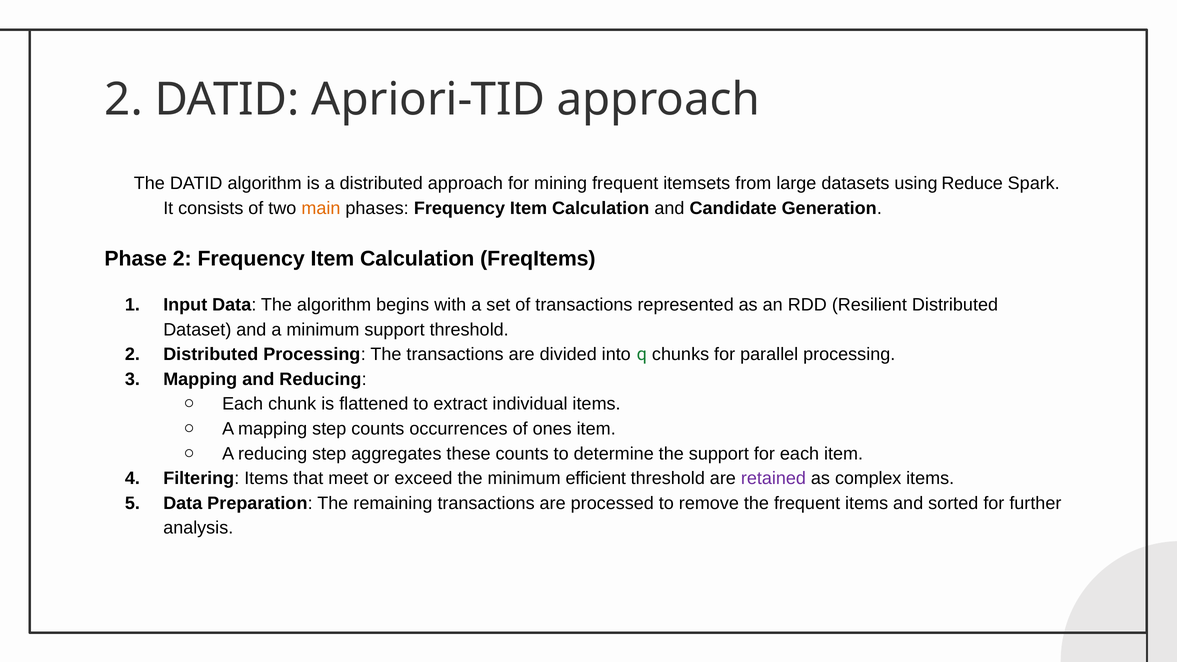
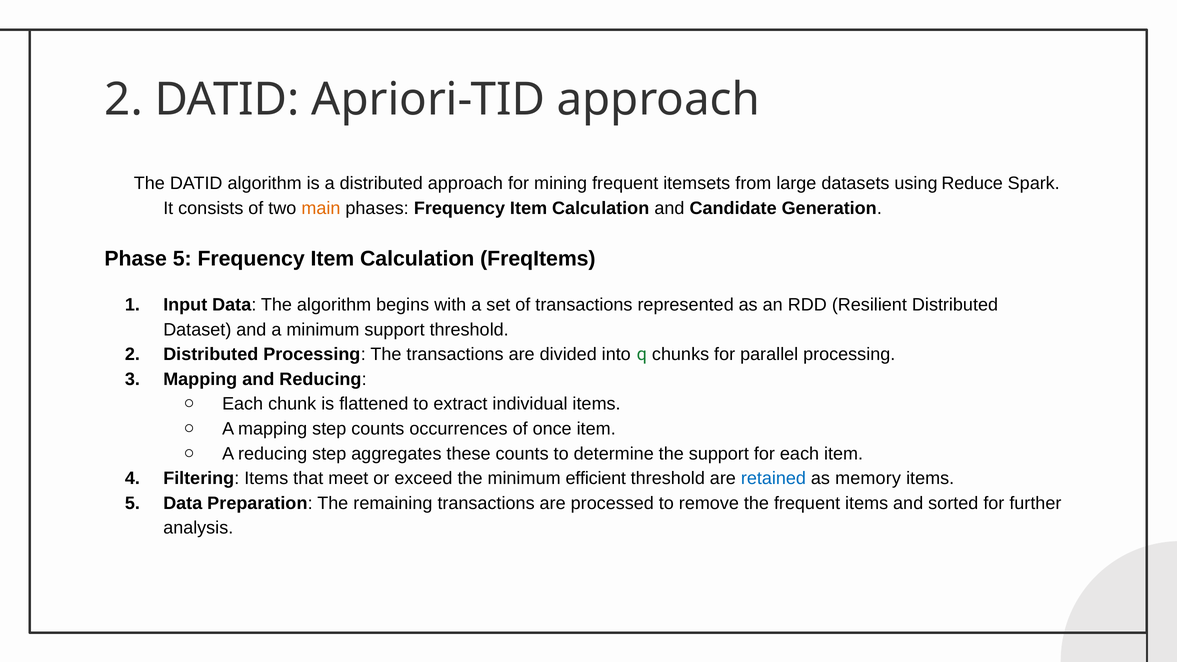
Phase 2: 2 -> 5
ones: ones -> once
retained colour: purple -> blue
complex: complex -> memory
